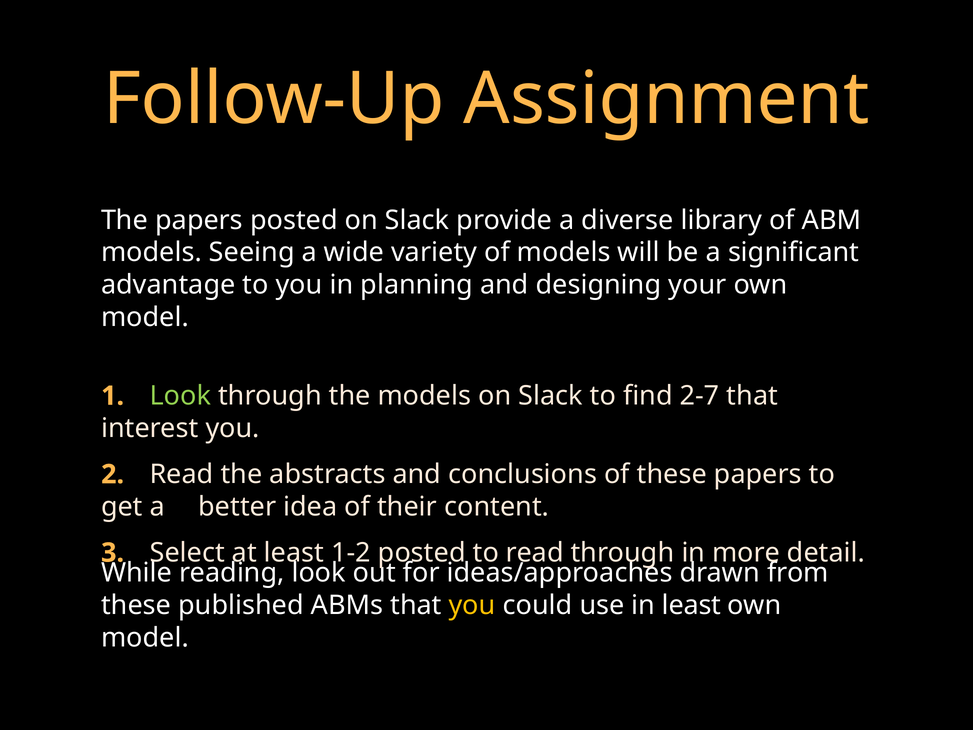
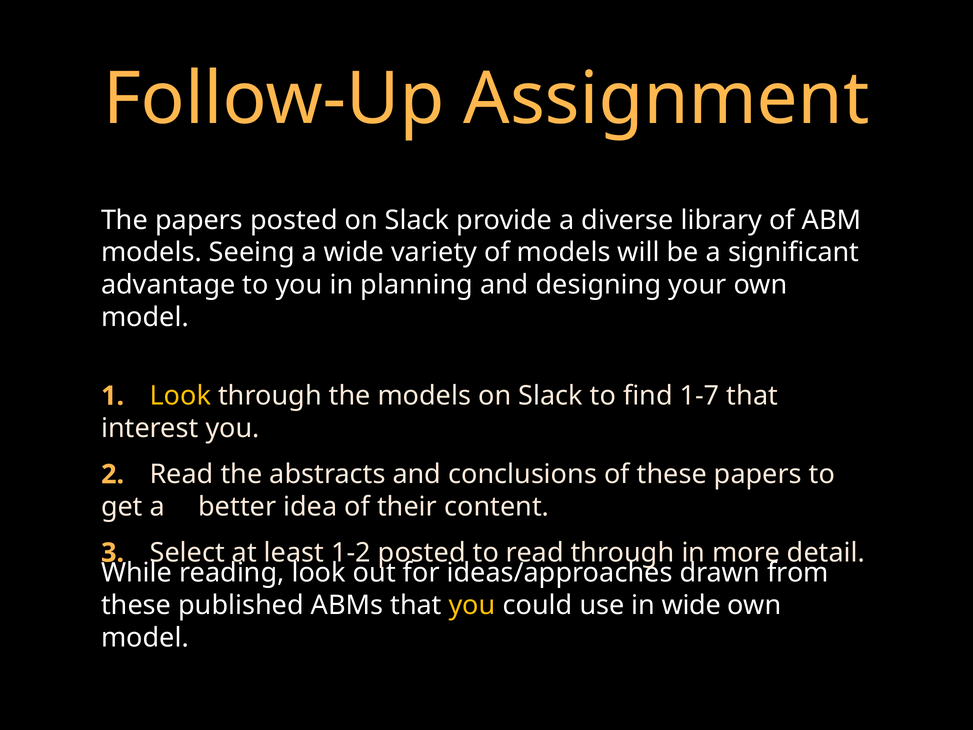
Look at (180, 396) colour: light green -> yellow
2-7: 2-7 -> 1-7
in least: least -> wide
